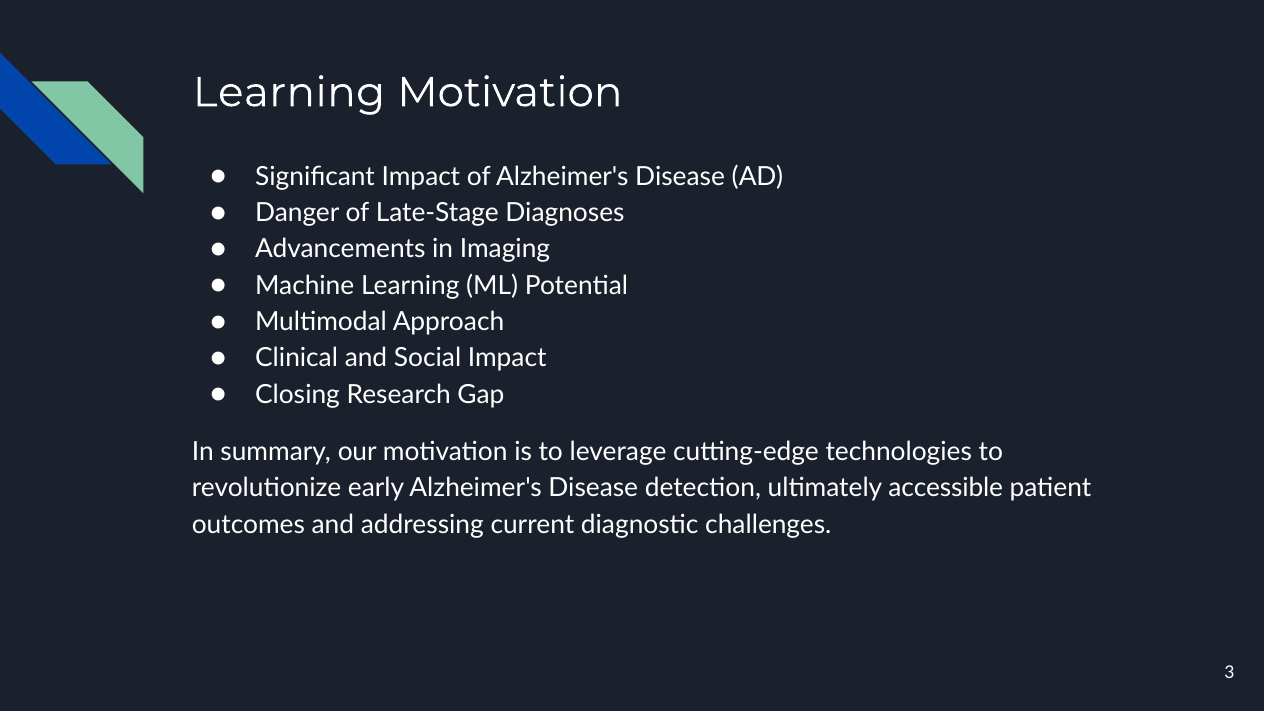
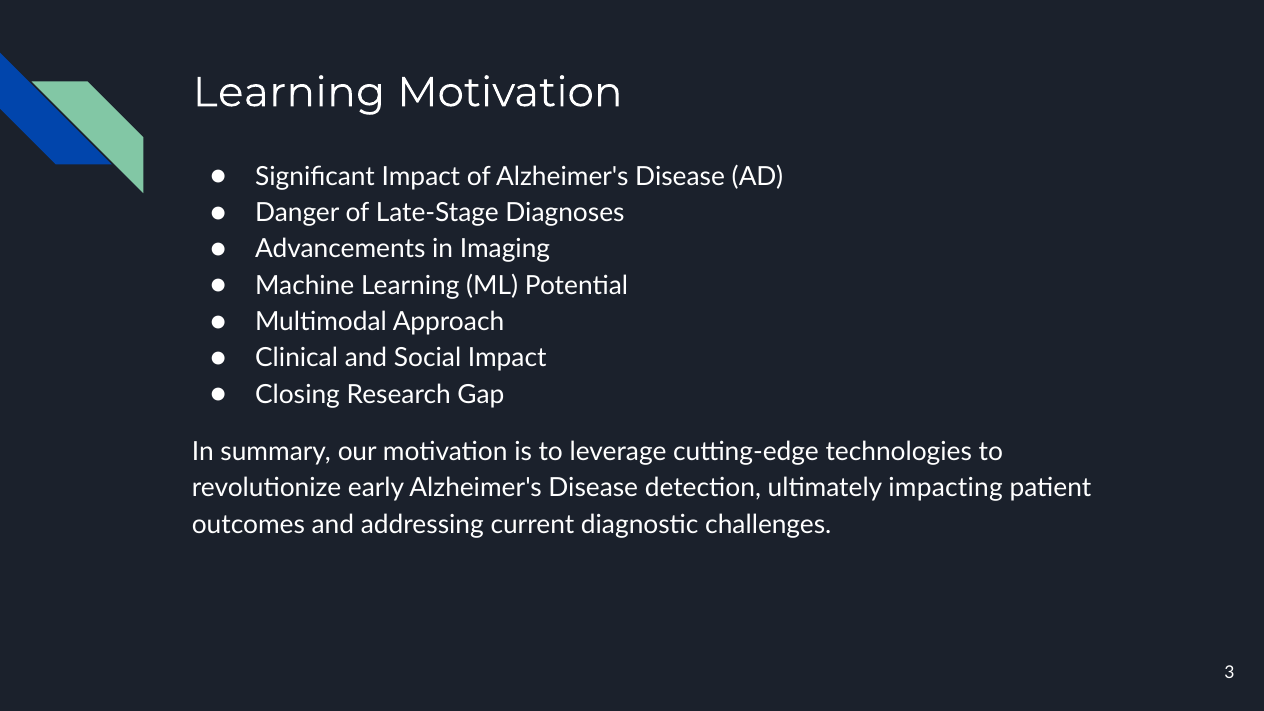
accessible: accessible -> impacting
